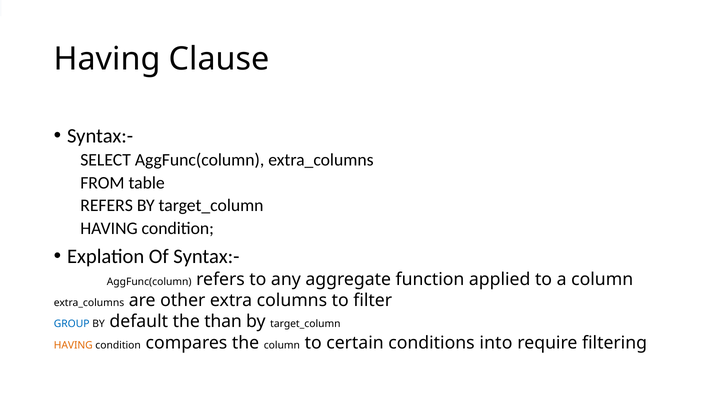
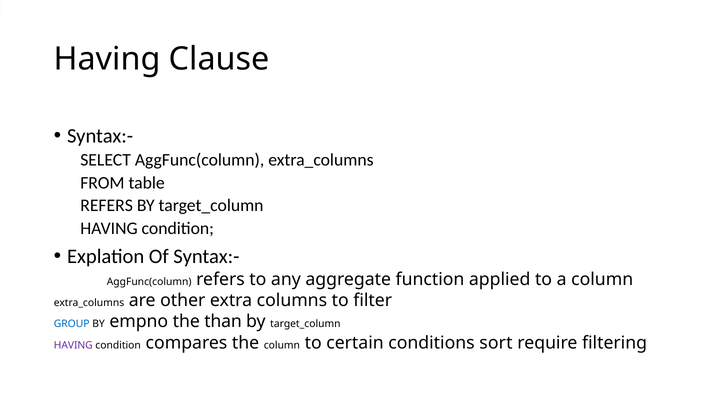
default: default -> empno
HAVING at (73, 345) colour: orange -> purple
into: into -> sort
